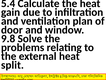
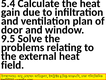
9.8: 9.8 -> 9.5
split: split -> field
